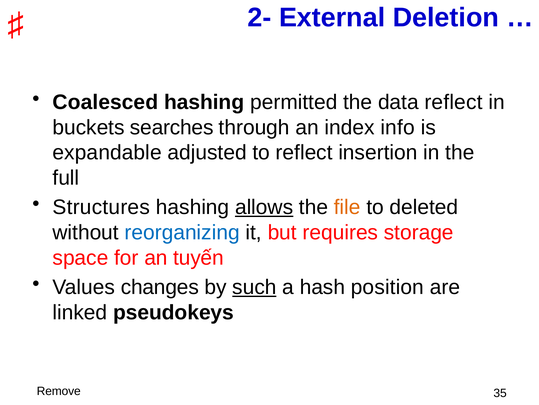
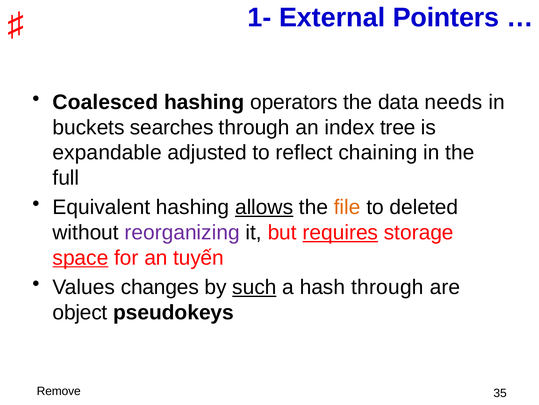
2-: 2- -> 1-
Deletion: Deletion -> Pointers
permitted: permitted -> operators
data reflect: reflect -> needs
info: info -> tree
insertion: insertion -> chaining
Structures: Structures -> Equivalent
reorganizing colour: blue -> purple
requires underline: none -> present
space underline: none -> present
hash position: position -> through
linked: linked -> object
